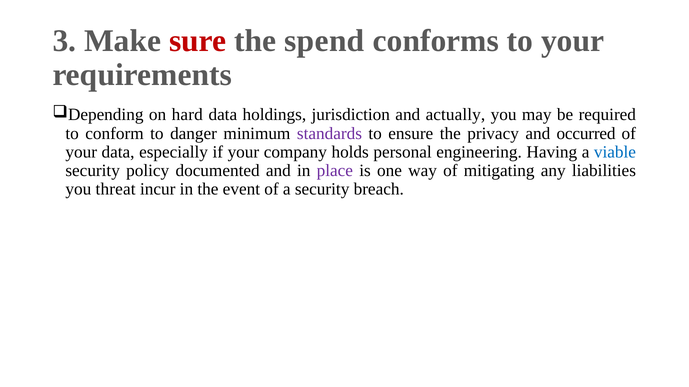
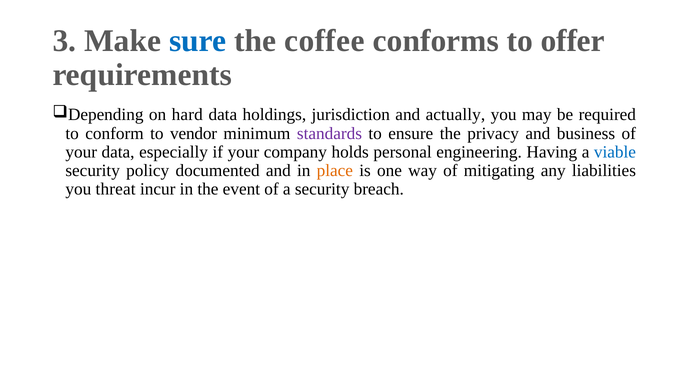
sure colour: red -> blue
spend: spend -> coffee
to your: your -> offer
danger: danger -> vendor
occurred: occurred -> business
place colour: purple -> orange
